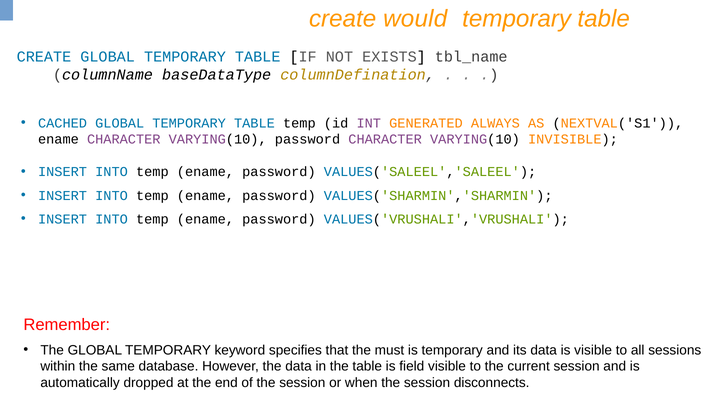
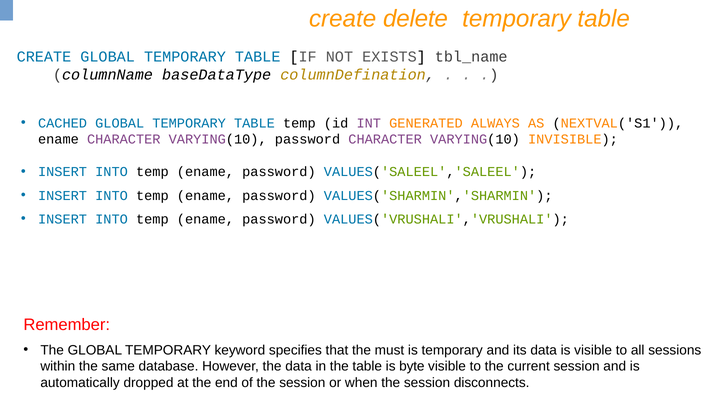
would: would -> delete
field: field -> byte
